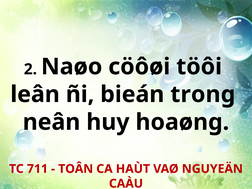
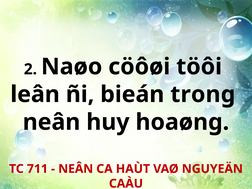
TOÂN at (76, 169): TOÂN -> NEÂN
